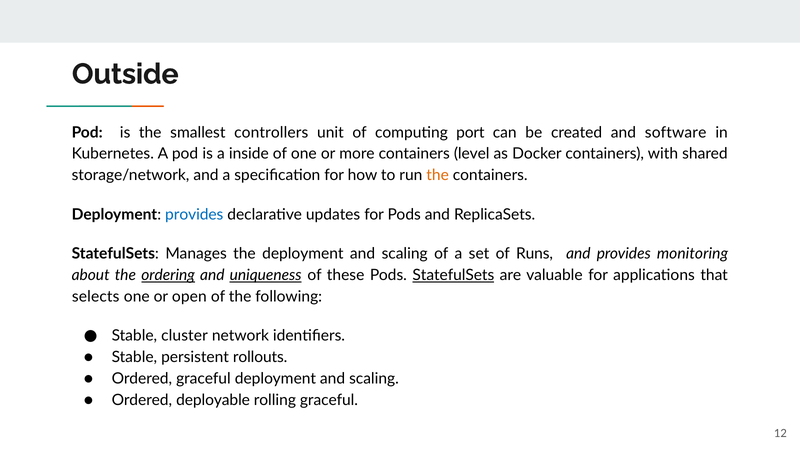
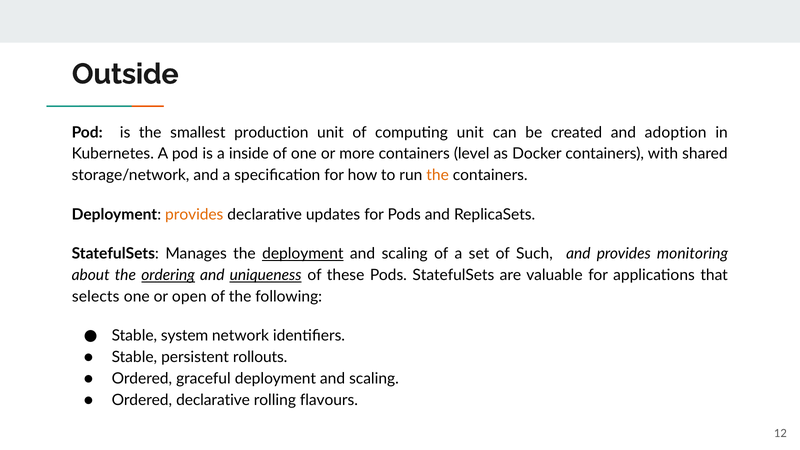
controllers: controllers -> production
computing port: port -> unit
software: software -> adoption
provides at (194, 215) colour: blue -> orange
deployment at (303, 254) underline: none -> present
Runs: Runs -> Such
StatefulSets at (453, 275) underline: present -> none
cluster: cluster -> system
Ordered deployable: deployable -> declarative
rolling graceful: graceful -> flavours
